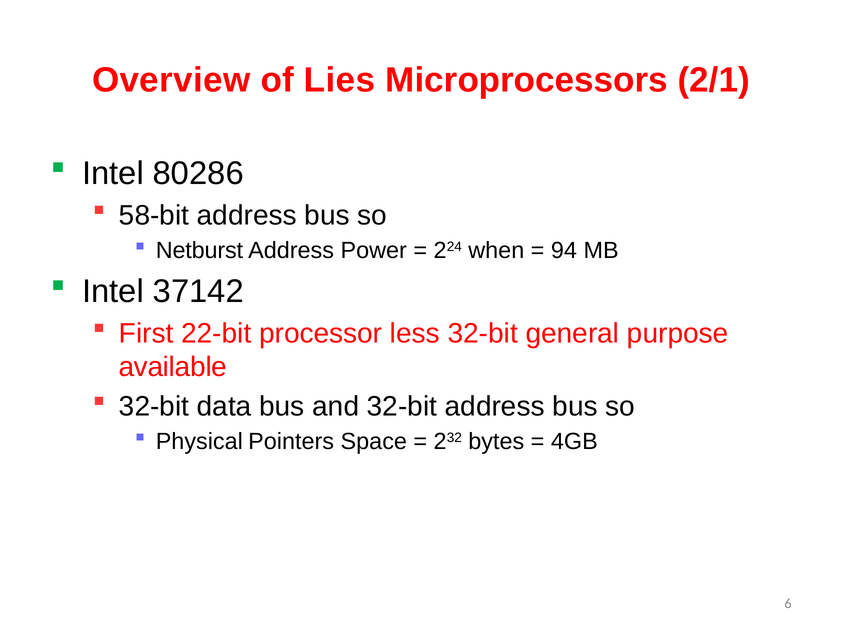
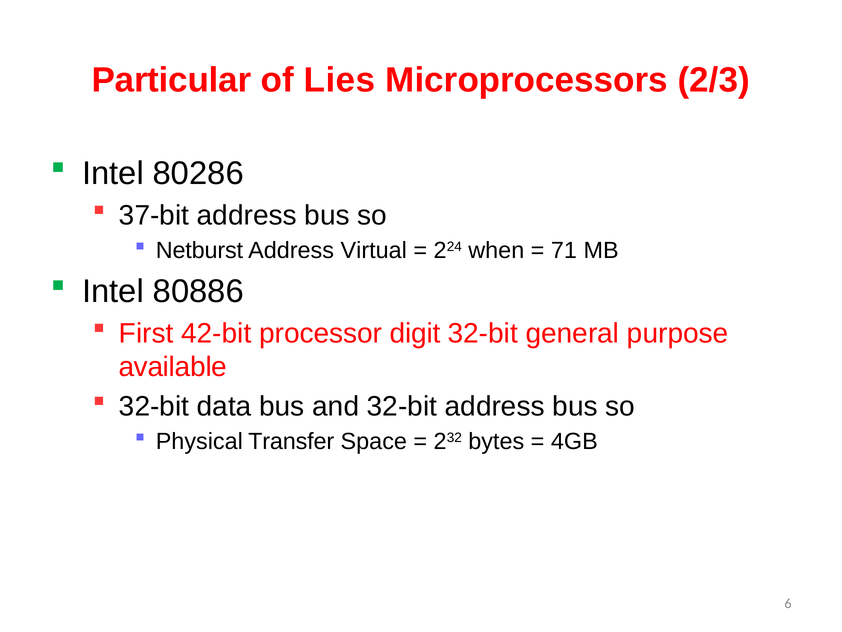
Overview: Overview -> Particular
2/1: 2/1 -> 2/3
58-bit: 58-bit -> 37-bit
Power: Power -> Virtual
94: 94 -> 71
37142: 37142 -> 80886
22-bit: 22-bit -> 42-bit
less: less -> digit
Pointers: Pointers -> Transfer
